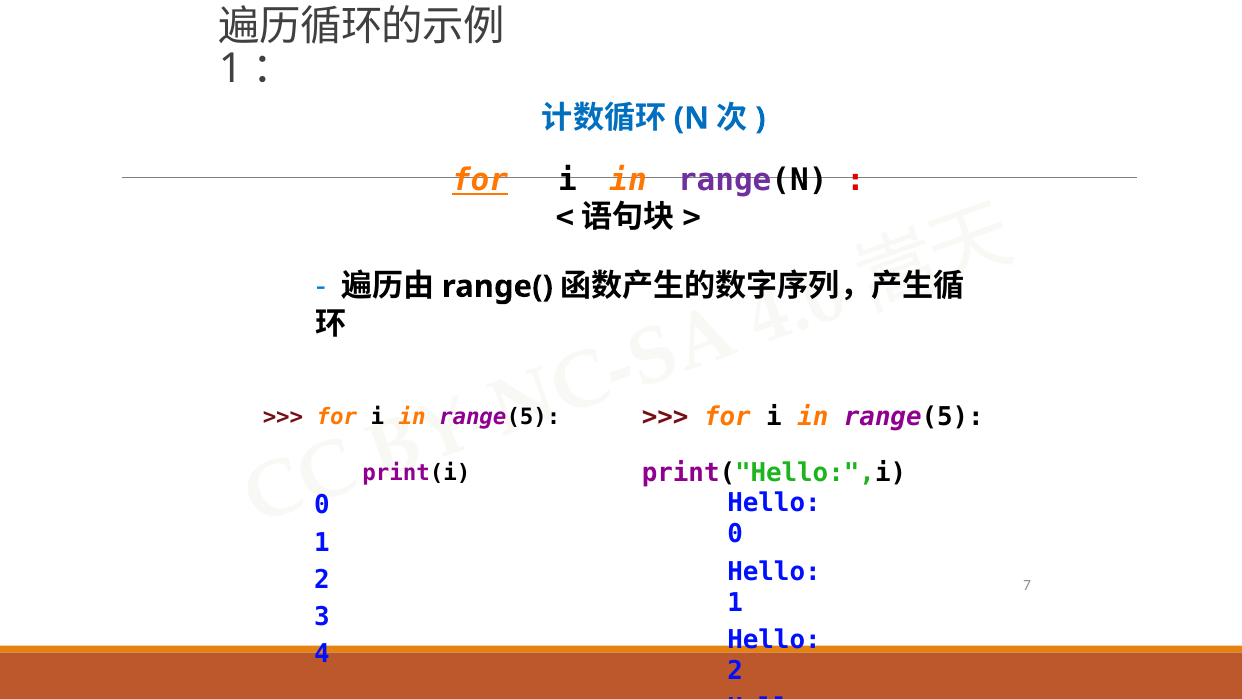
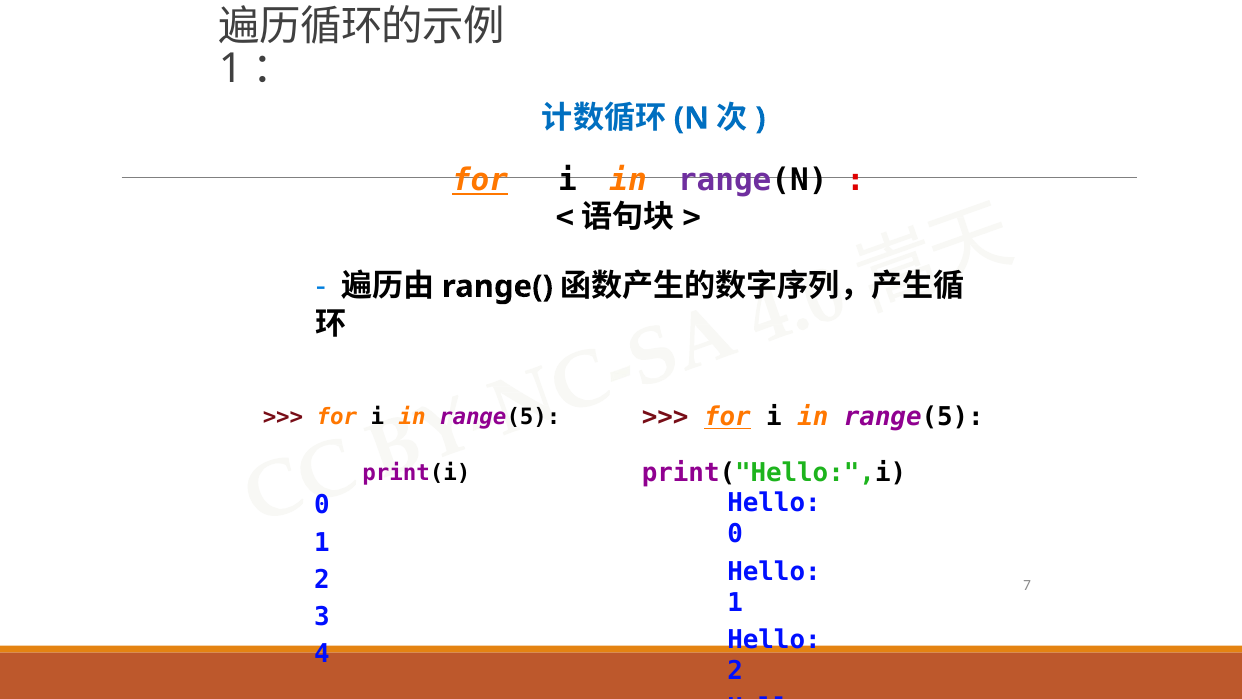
for at (727, 417) underline: none -> present
